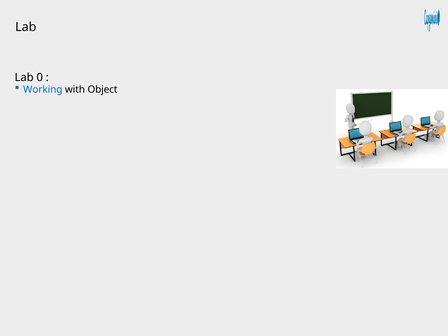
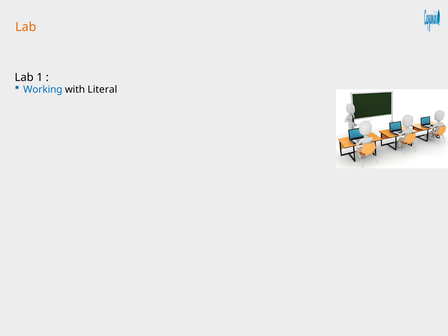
Lab at (26, 27) colour: black -> orange
0: 0 -> 1
Object: Object -> Literal
